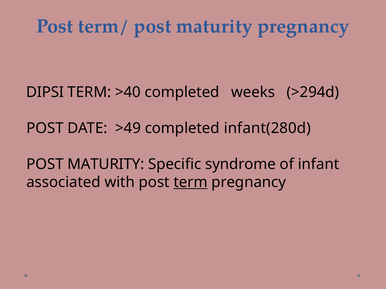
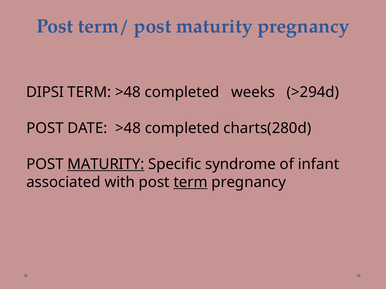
TERM >40: >40 -> >48
DATE >49: >49 -> >48
infant(280d: infant(280d -> charts(280d
MATURITY at (106, 164) underline: none -> present
